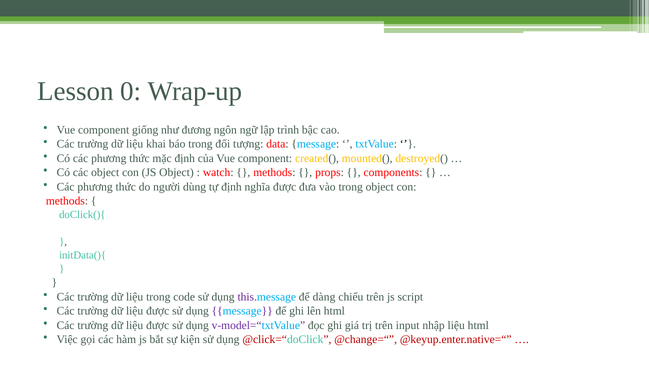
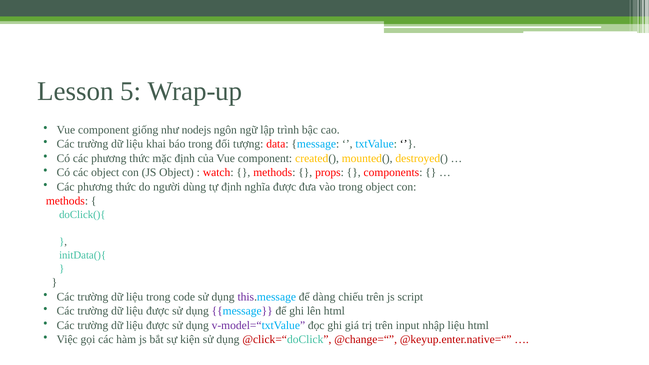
0: 0 -> 5
đương: đương -> nodejs
